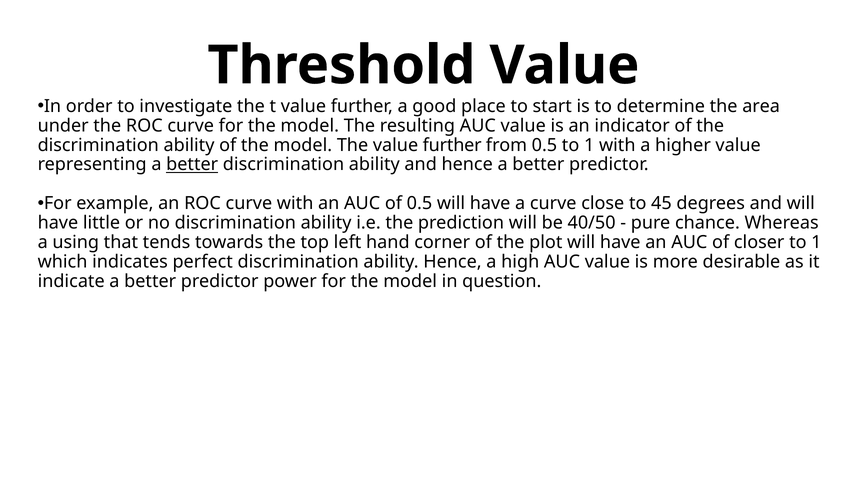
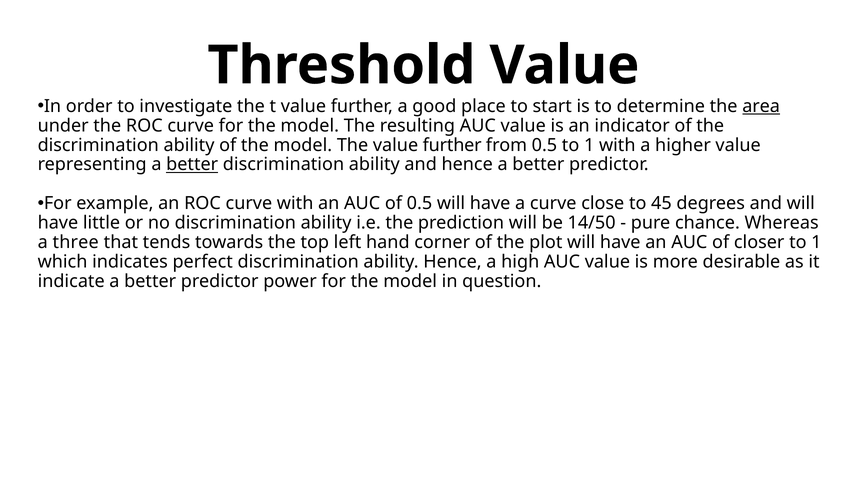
area underline: none -> present
40/50: 40/50 -> 14/50
using: using -> three
